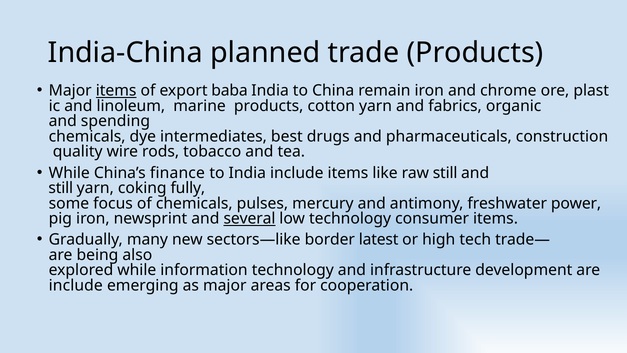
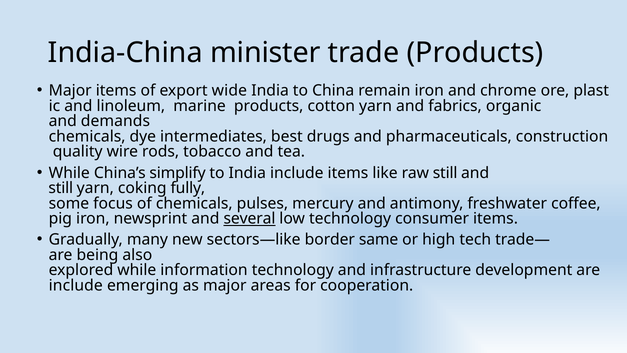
planned: planned -> minister
items at (116, 91) underline: present -> none
baba: baba -> wide
spending: spending -> demands
finance: finance -> simplify
power: power -> coffee
latest: latest -> same
